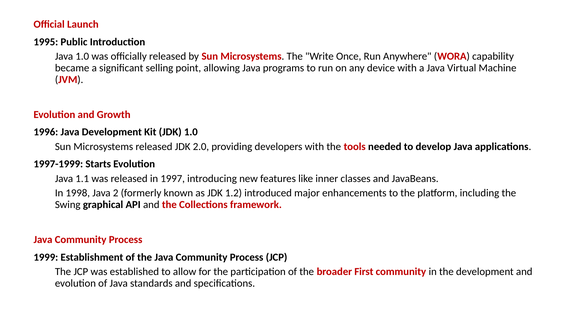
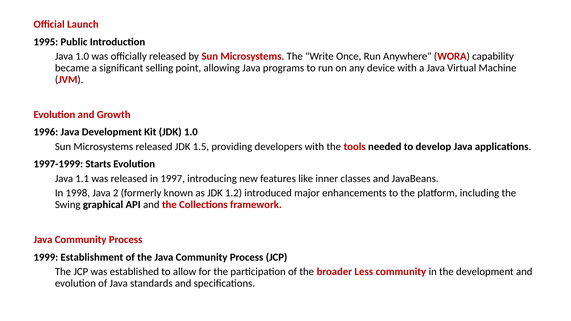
2.0: 2.0 -> 1.5
First: First -> Less
